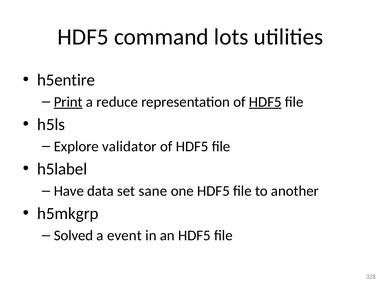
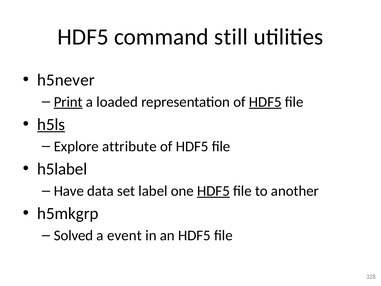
lots: lots -> still
h5entire: h5entire -> h5never
reduce: reduce -> loaded
h5ls underline: none -> present
validator: validator -> attribute
sane: sane -> label
HDF5 at (213, 191) underline: none -> present
